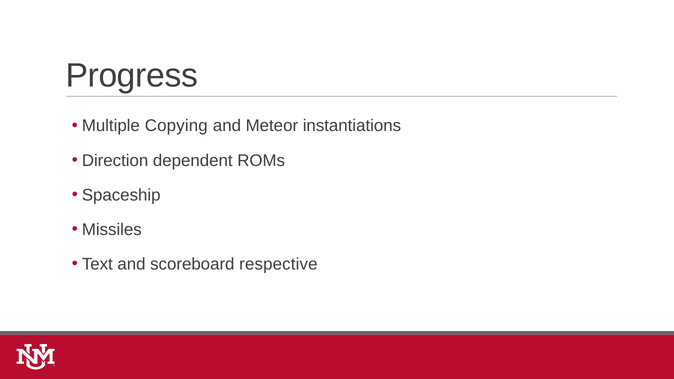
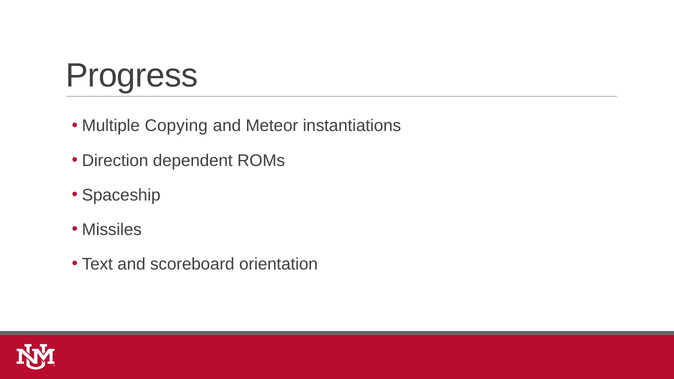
respective: respective -> orientation
